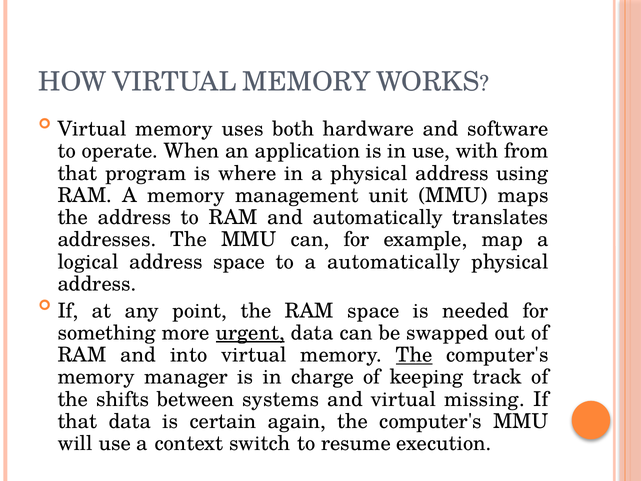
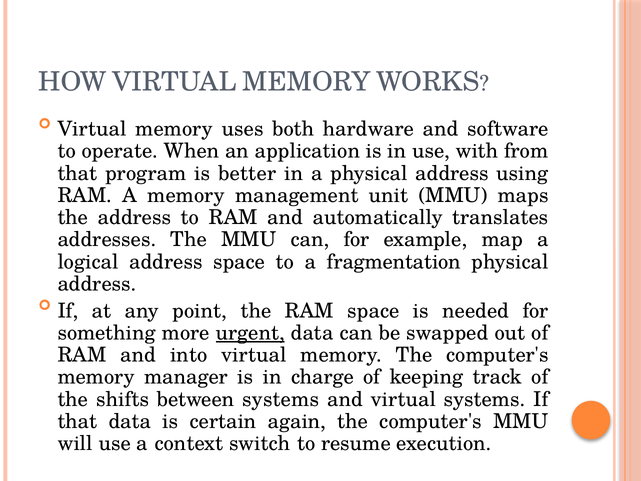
where: where -> better
a automatically: automatically -> fragmentation
The at (414, 355) underline: present -> none
virtual missing: missing -> systems
